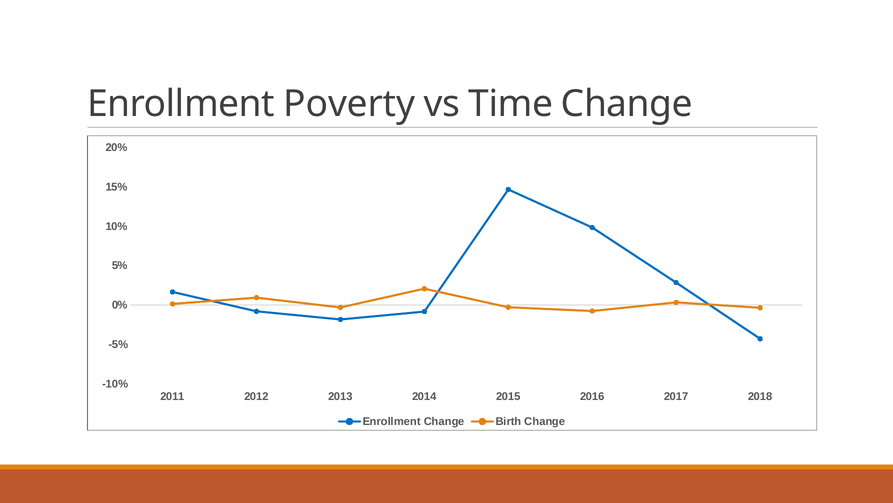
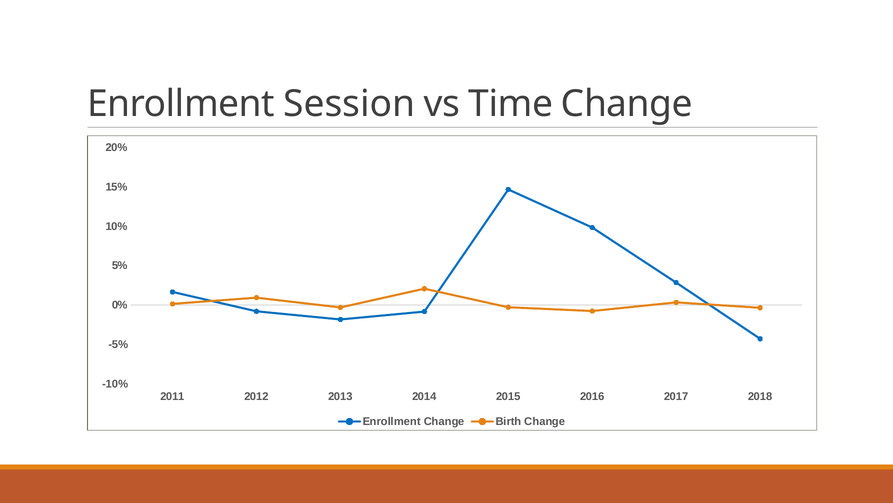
Poverty: Poverty -> Session
